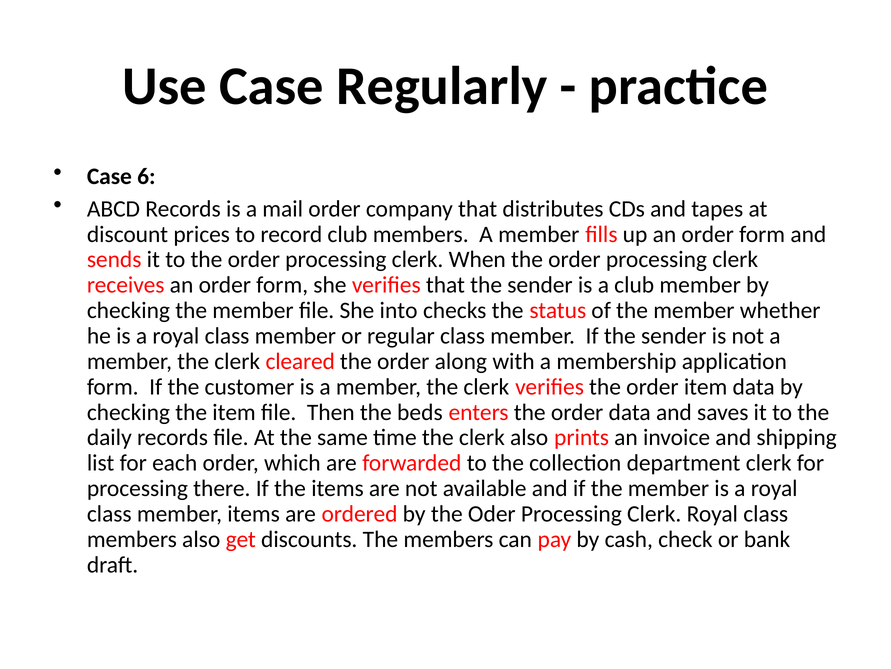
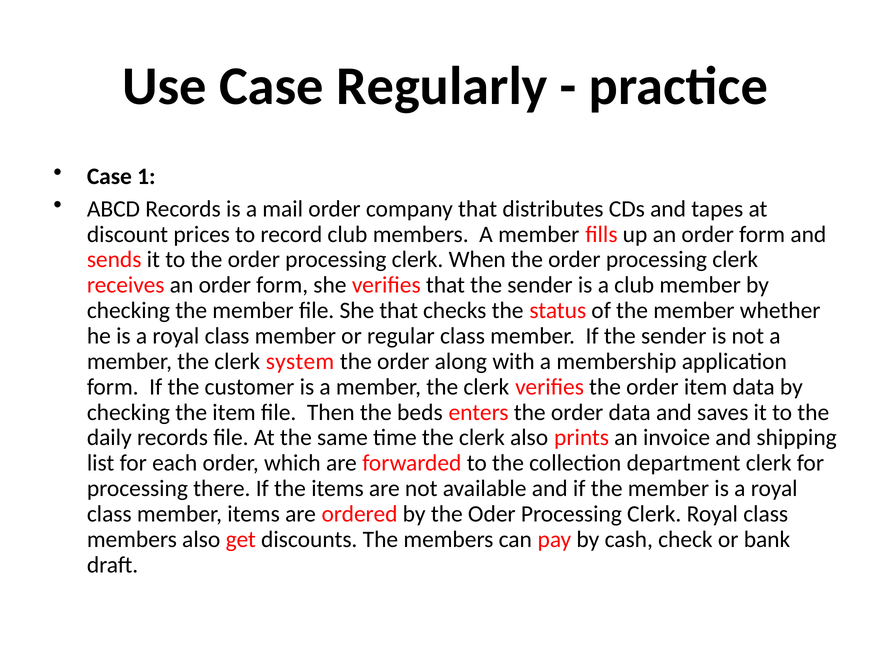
6: 6 -> 1
She into: into -> that
cleared: cleared -> system
